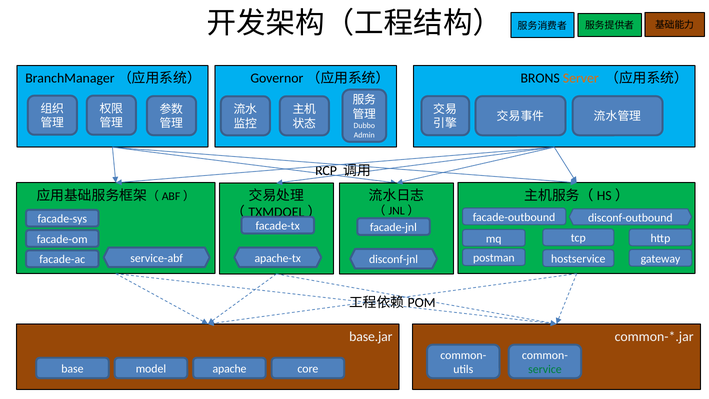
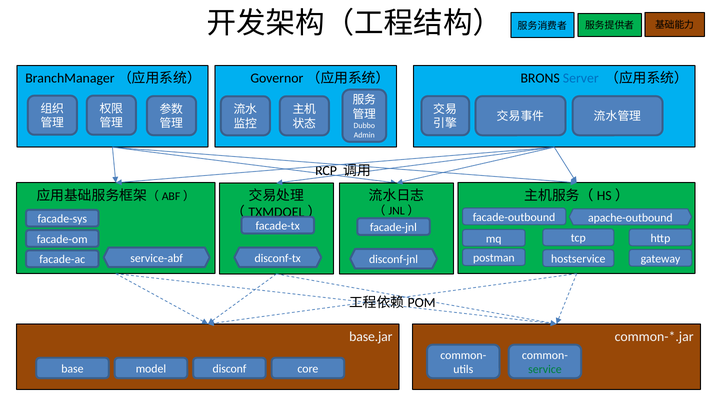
Server colour: orange -> blue
disconf-outbound: disconf-outbound -> apache-outbound
apache-tx: apache-tx -> disconf-tx
apache: apache -> disconf
